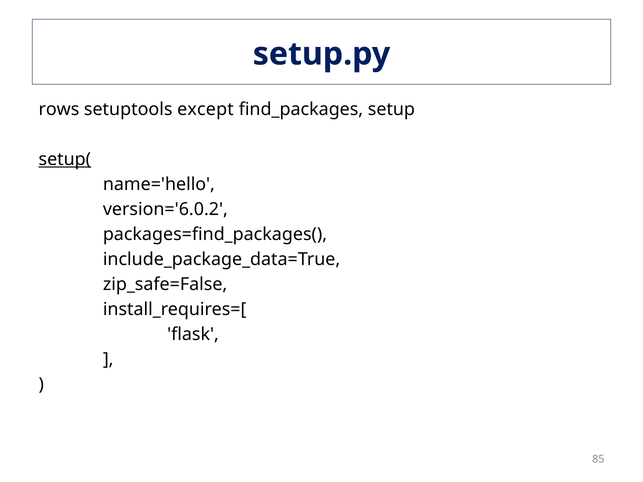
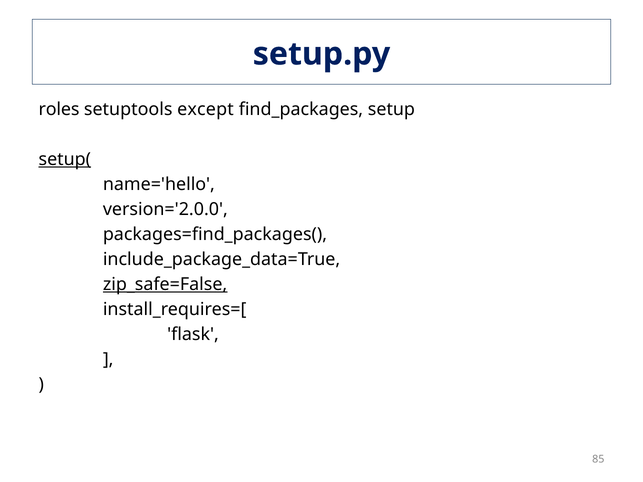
rows: rows -> roles
version='6.0.2: version='6.0.2 -> version='2.0.0
zip_safe=False underline: none -> present
